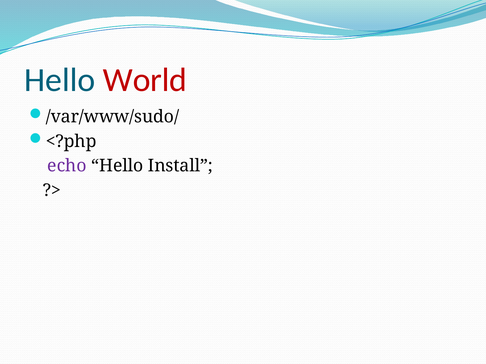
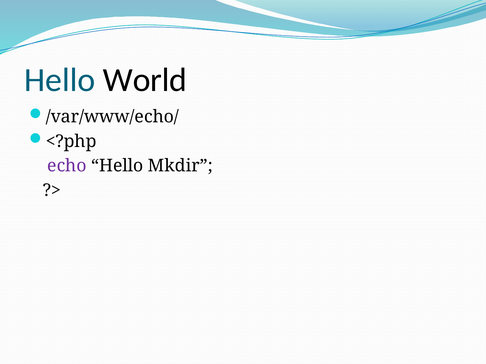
World colour: red -> black
/var/www/sudo/: /var/www/sudo/ -> /var/www/echo/
Install: Install -> Mkdir
